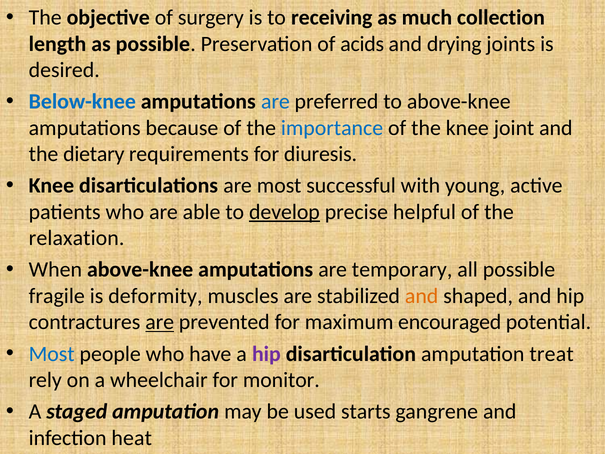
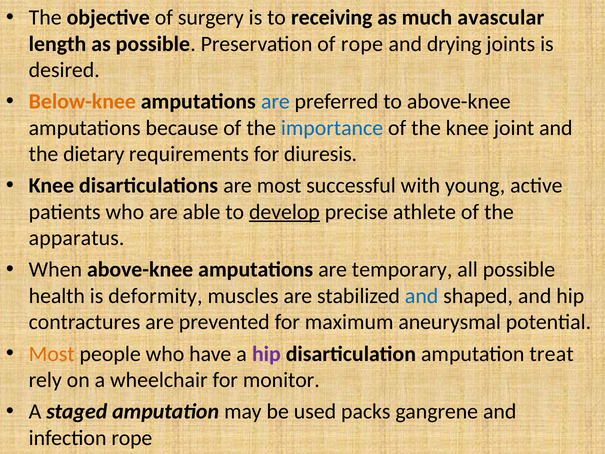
collection: collection -> avascular
of acids: acids -> rope
Below-knee colour: blue -> orange
helpful: helpful -> athlete
relaxation: relaxation -> apparatus
fragile: fragile -> health
and at (422, 296) colour: orange -> blue
are at (160, 322) underline: present -> none
encouraged: encouraged -> aneurysmal
Most at (52, 354) colour: blue -> orange
starts: starts -> packs
infection heat: heat -> rope
